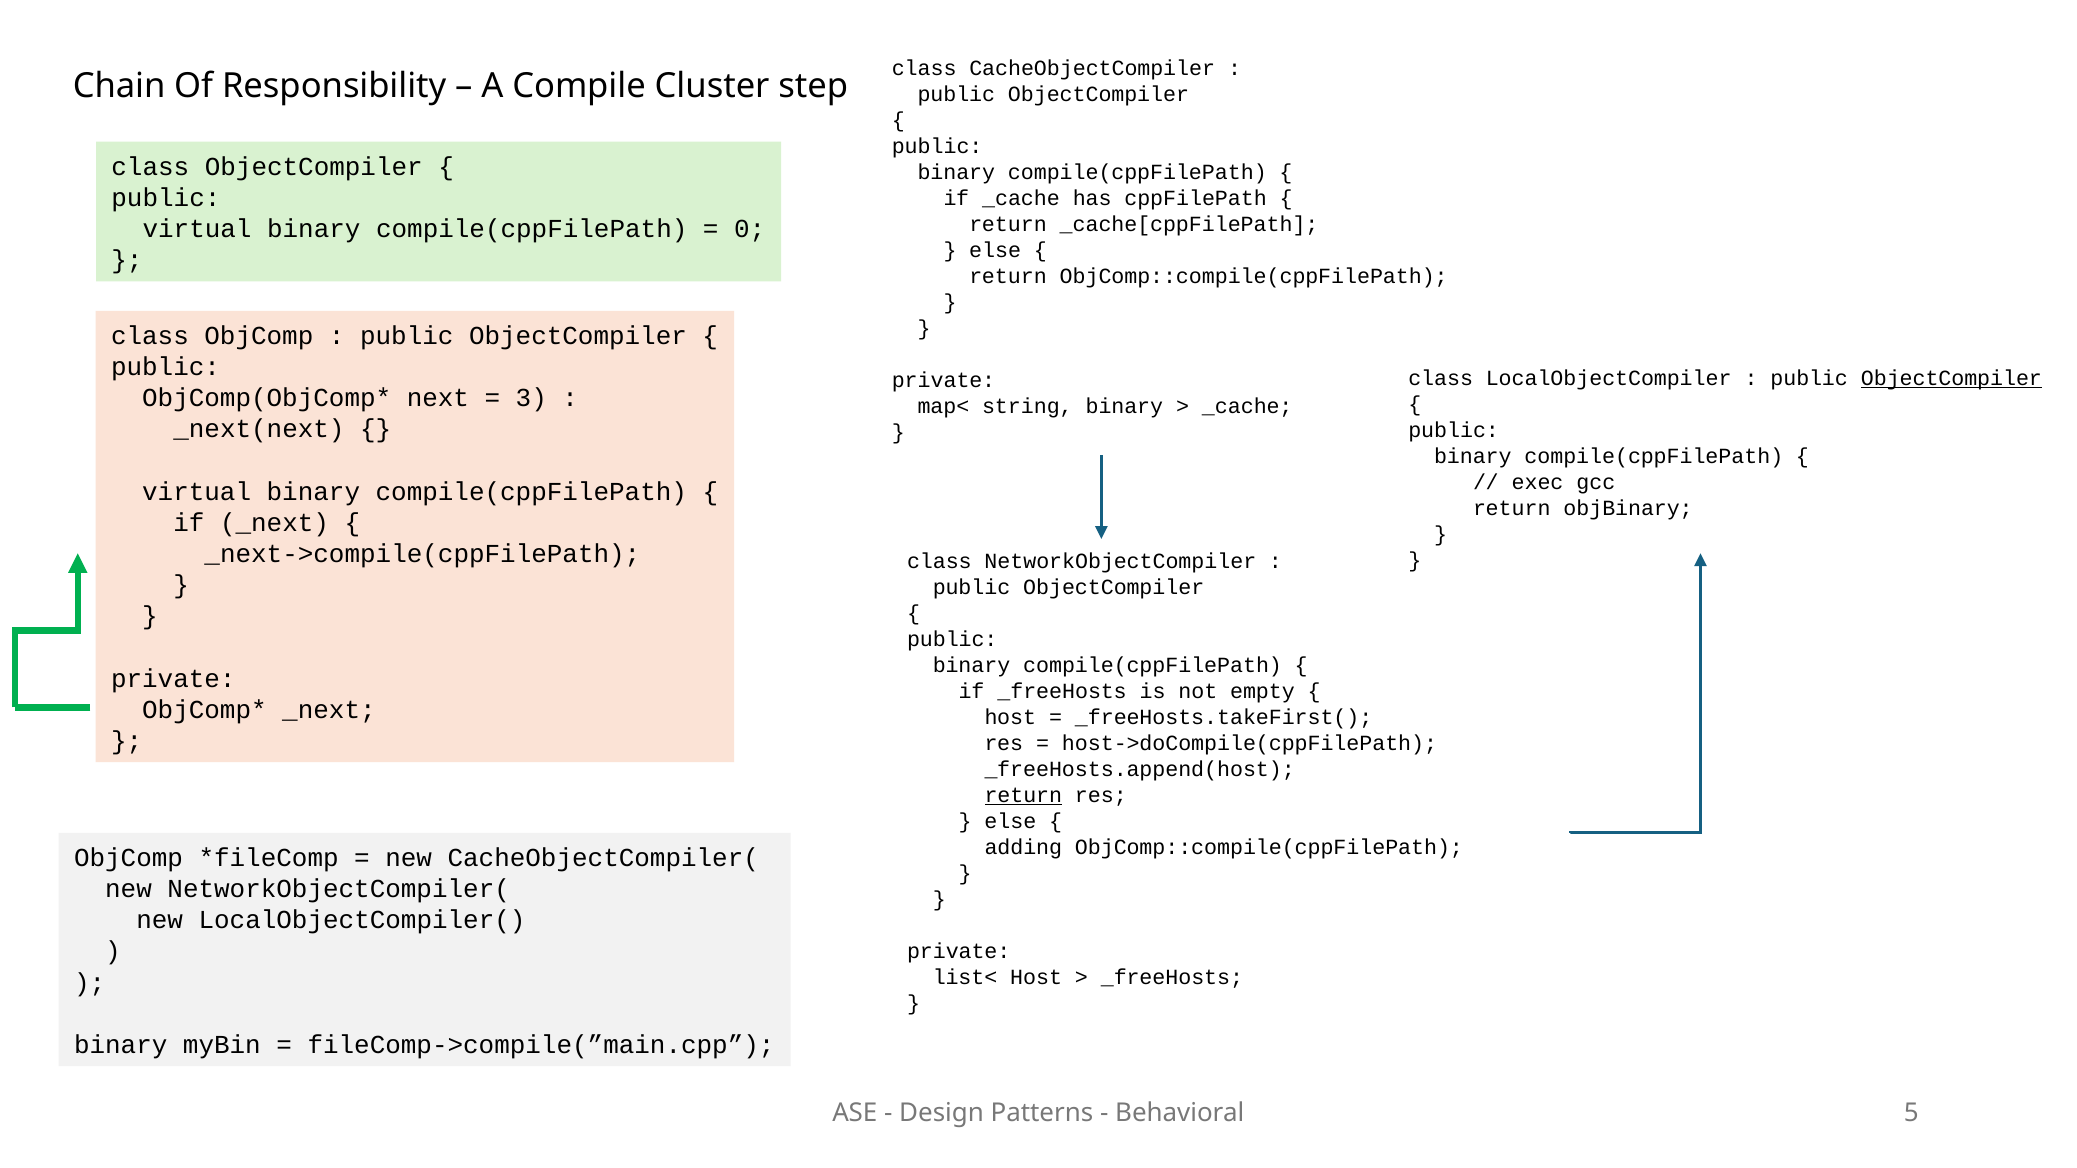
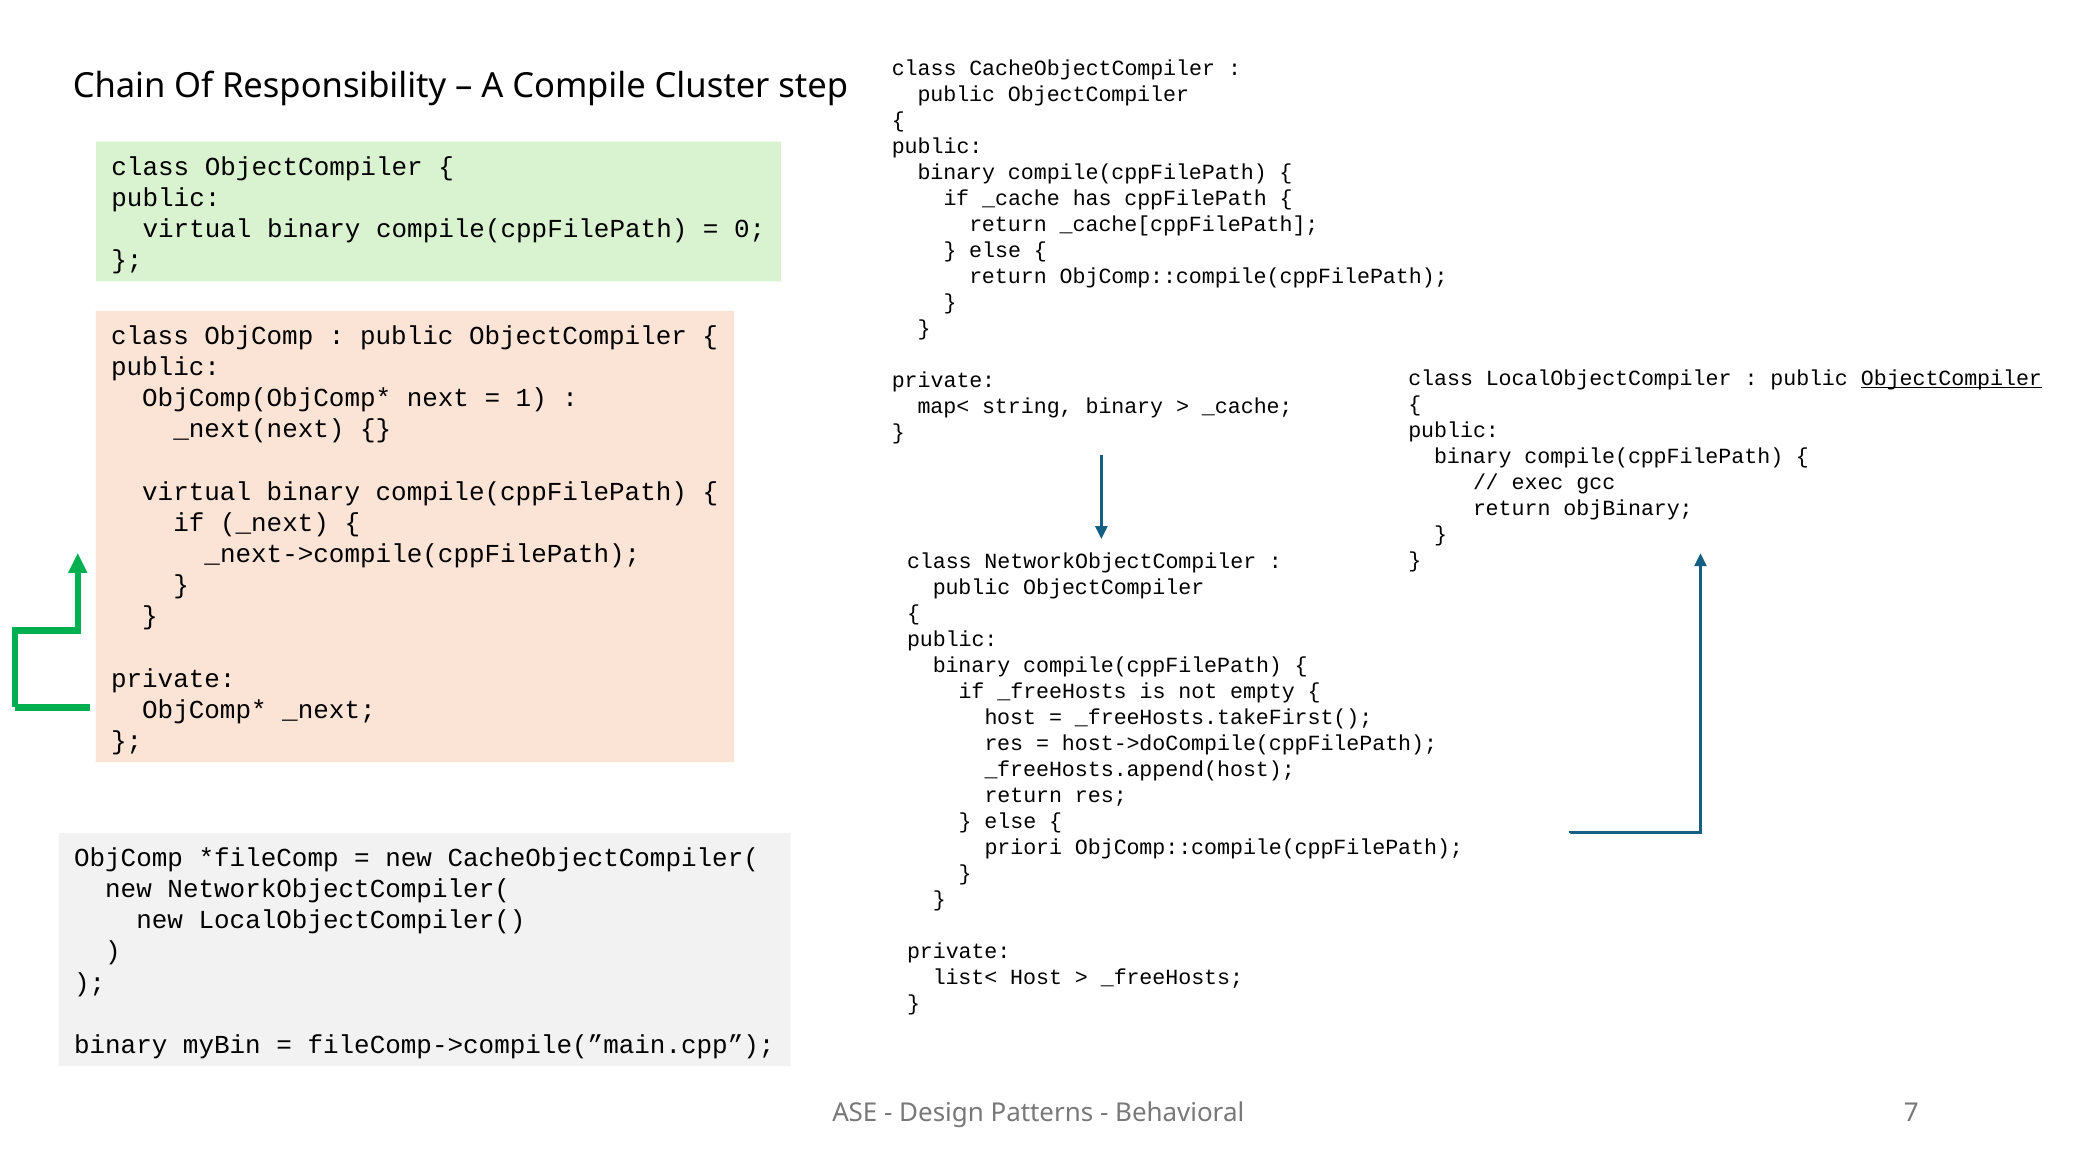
3: 3 -> 1
return at (1023, 795) underline: present -> none
adding: adding -> priori
5: 5 -> 7
